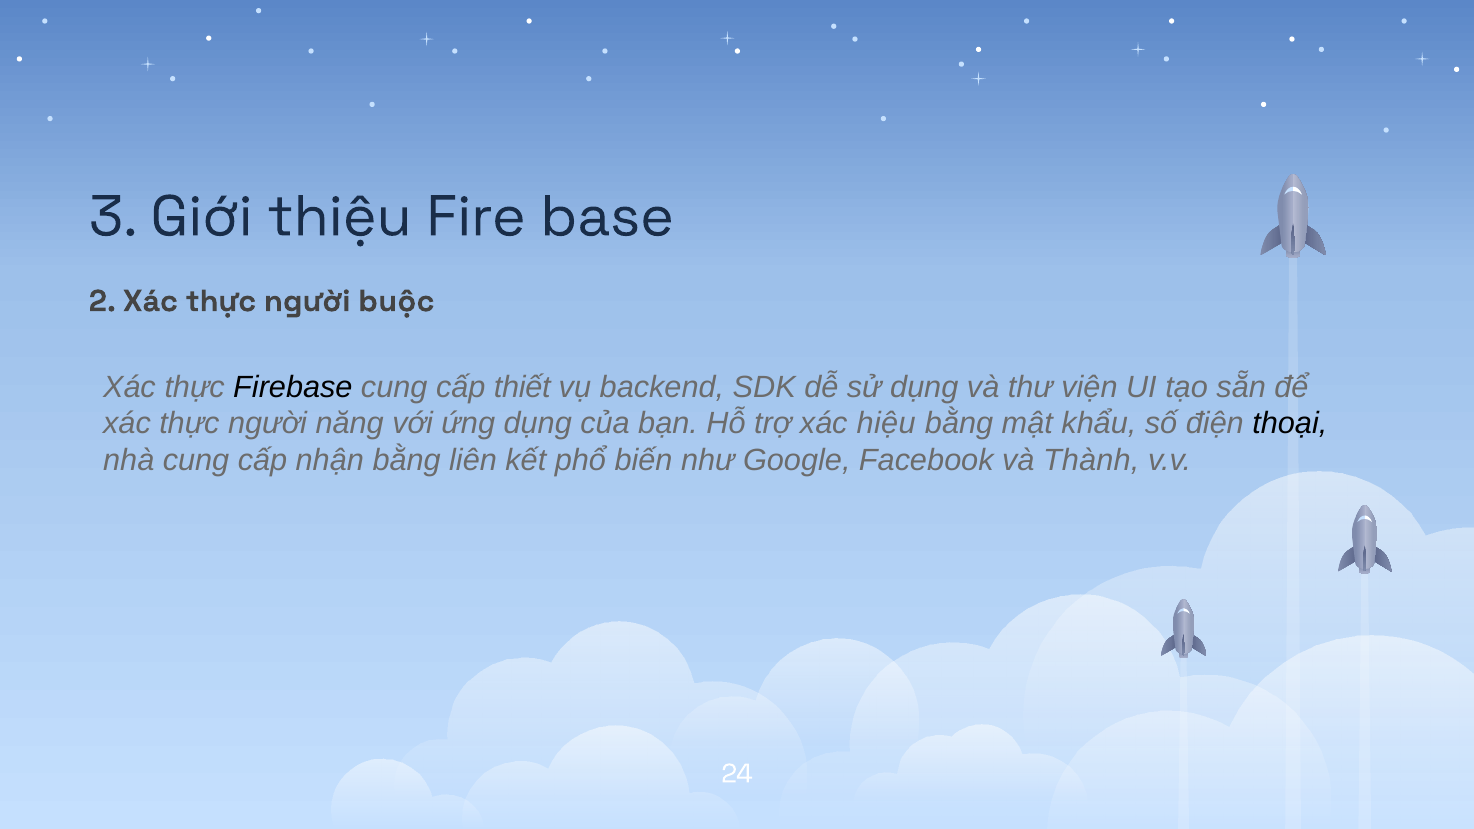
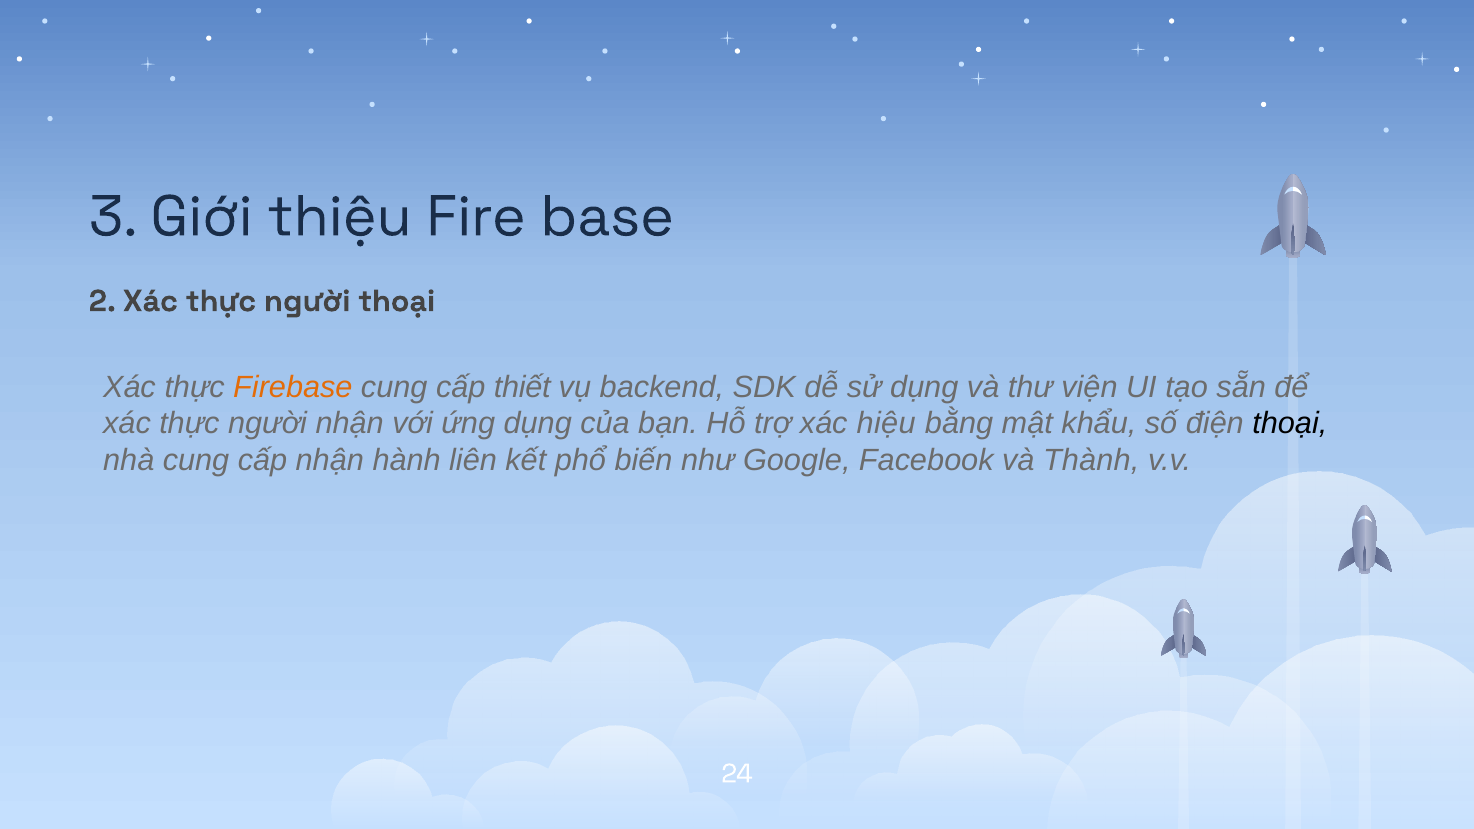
người buộc: buộc -> thoại
Firebase colour: black -> orange
người năng: năng -> nhận
nhận bằng: bằng -> hành
